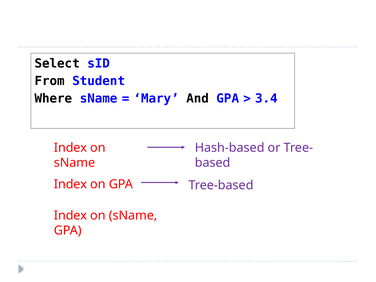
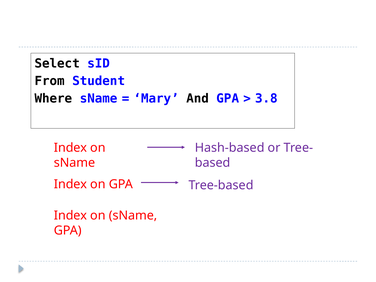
3.4: 3.4 -> 3.8
